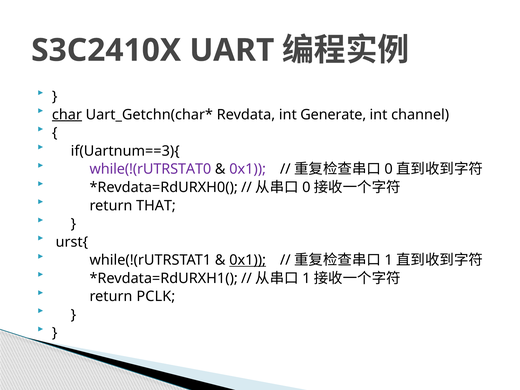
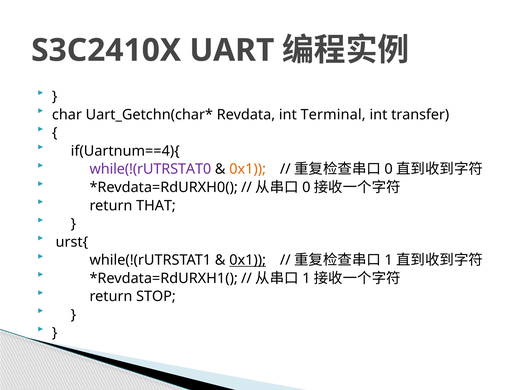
char underline: present -> none
Generate: Generate -> Terminal
channel: channel -> transfer
if(Uartnum==3){: if(Uartnum==3){ -> if(Uartnum==4){
0x1 at (248, 169) colour: purple -> orange
PCLK: PCLK -> STOP
